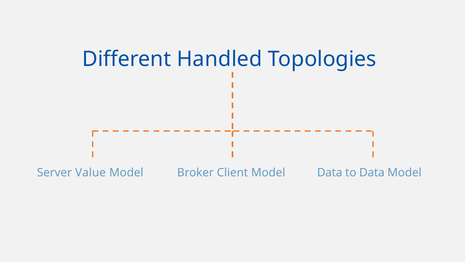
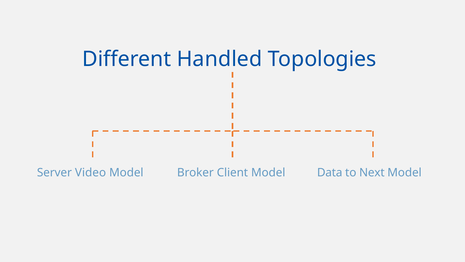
Value: Value -> Video
to Data: Data -> Next
